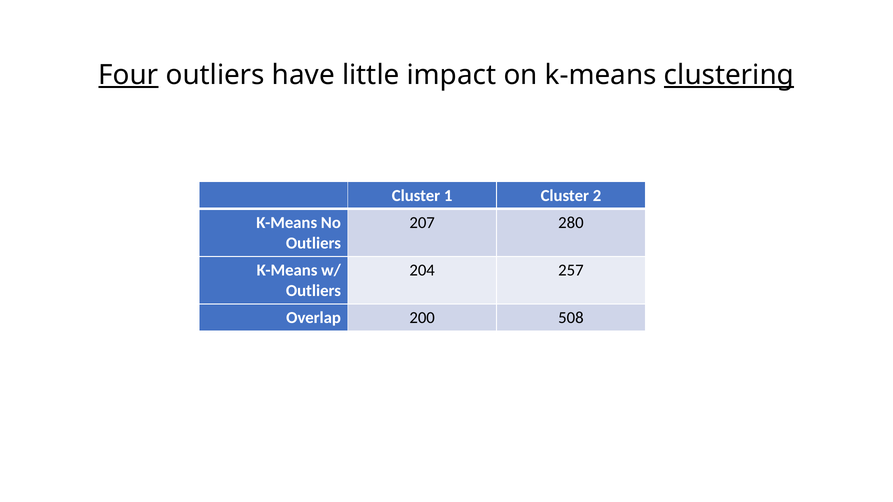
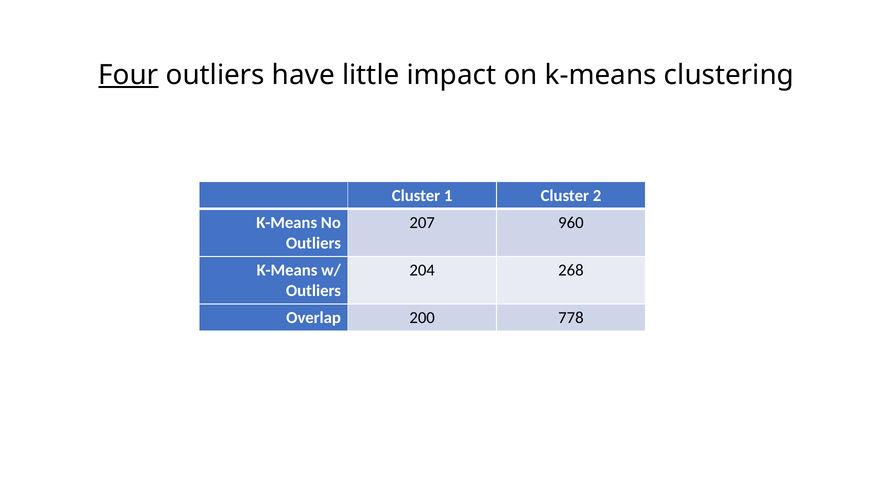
clustering underline: present -> none
280: 280 -> 960
257: 257 -> 268
508: 508 -> 778
